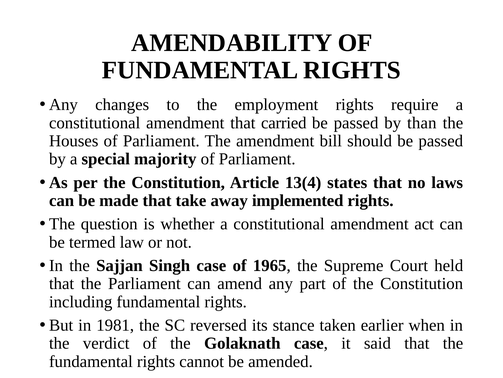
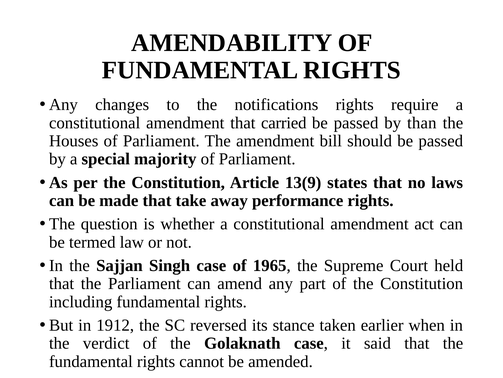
employment: employment -> notifications
13(4: 13(4 -> 13(9
implemented: implemented -> performance
1981: 1981 -> 1912
